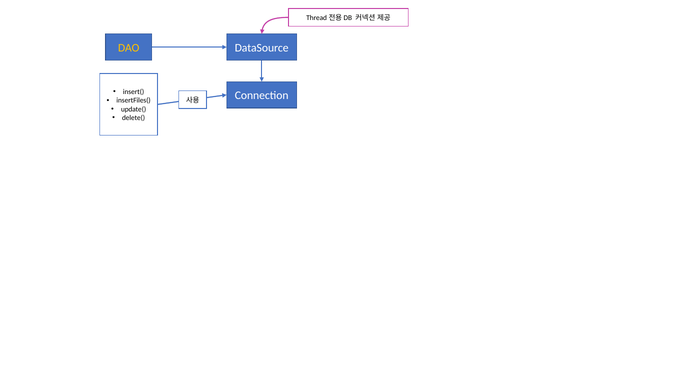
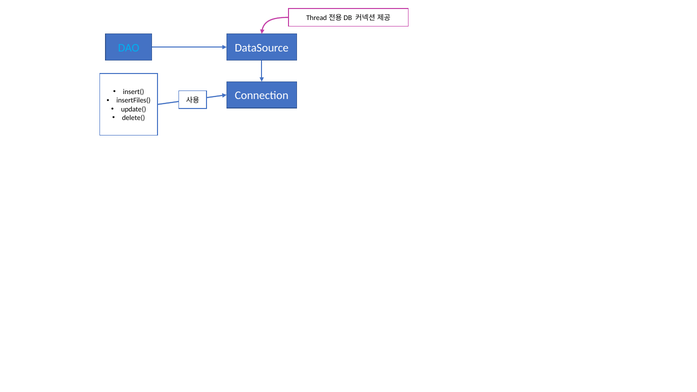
DAO colour: yellow -> light blue
